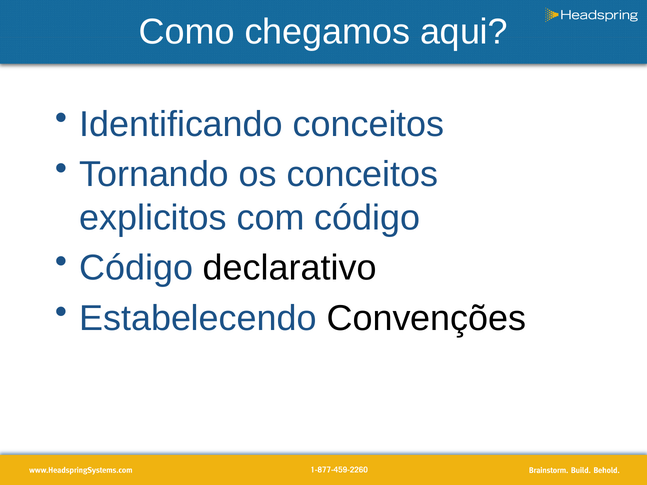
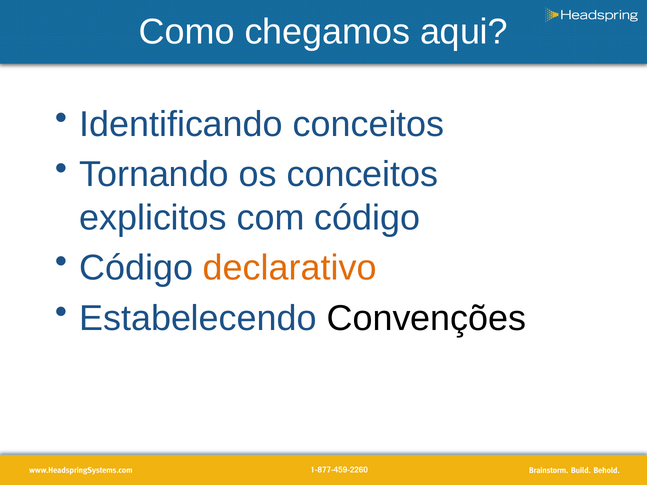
declarativo colour: black -> orange
